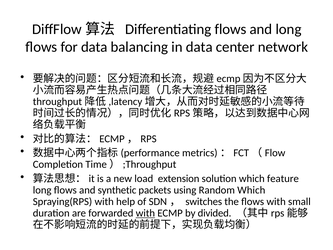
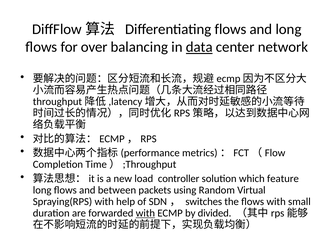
for data: data -> over
data at (199, 47) underline: none -> present
extension: extension -> controller
synthetic: synthetic -> between
Random Which: Which -> Virtual
